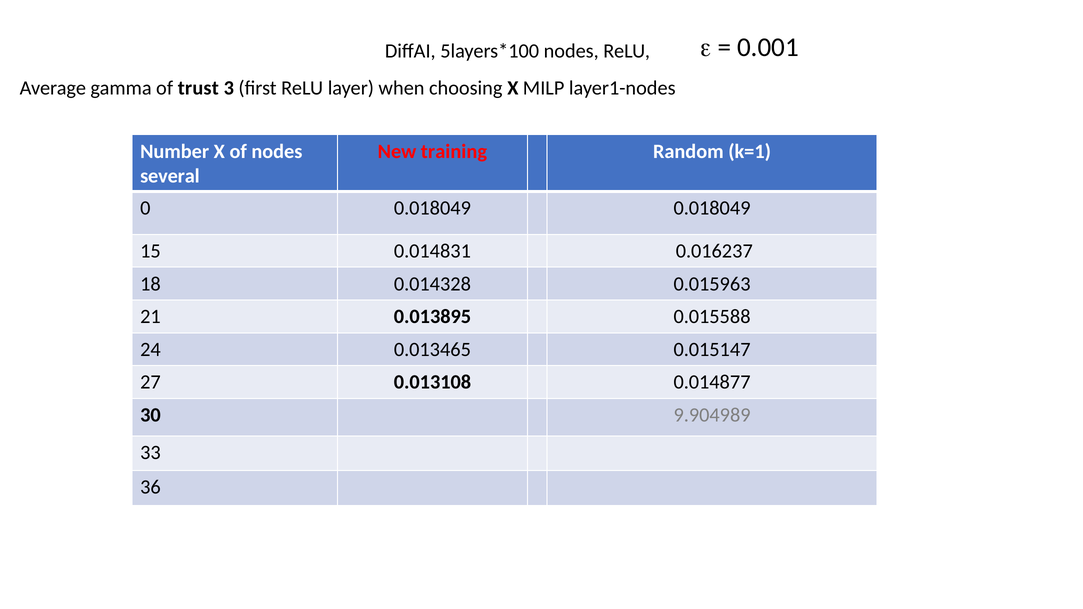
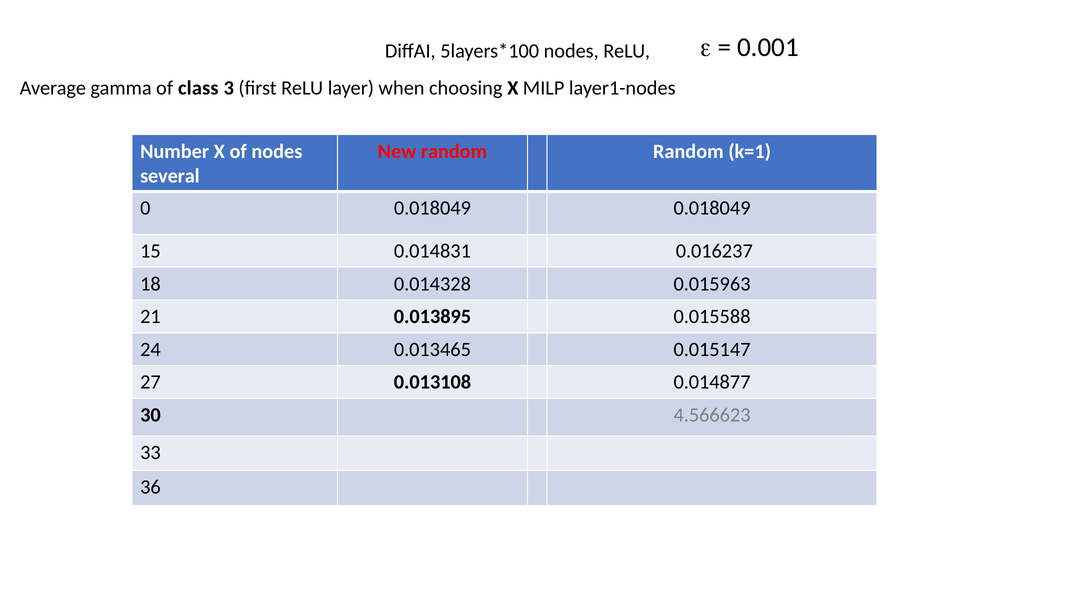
trust: trust -> class
New training: training -> random
9.904989: 9.904989 -> 4.566623
